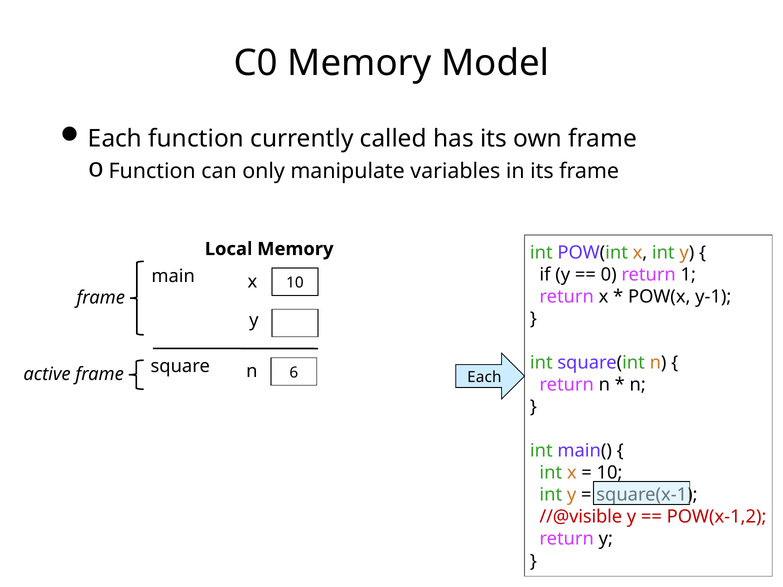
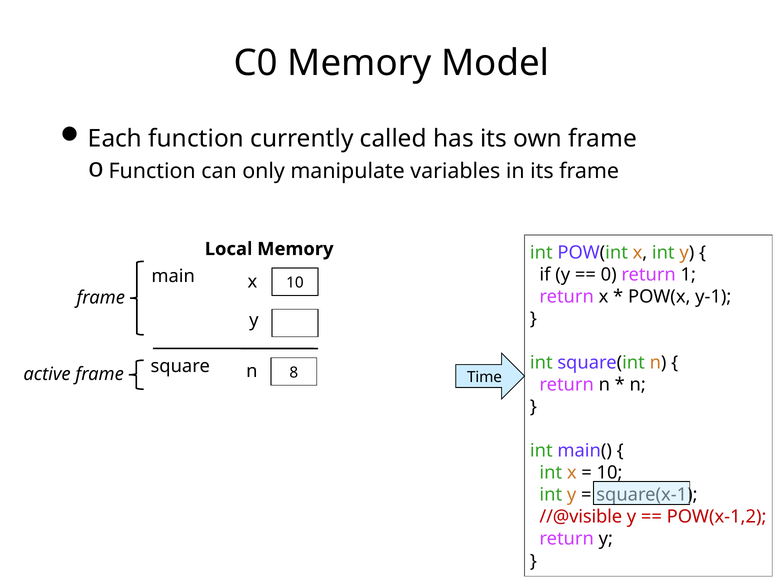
6: 6 -> 8
Each at (484, 377): Each -> Time
